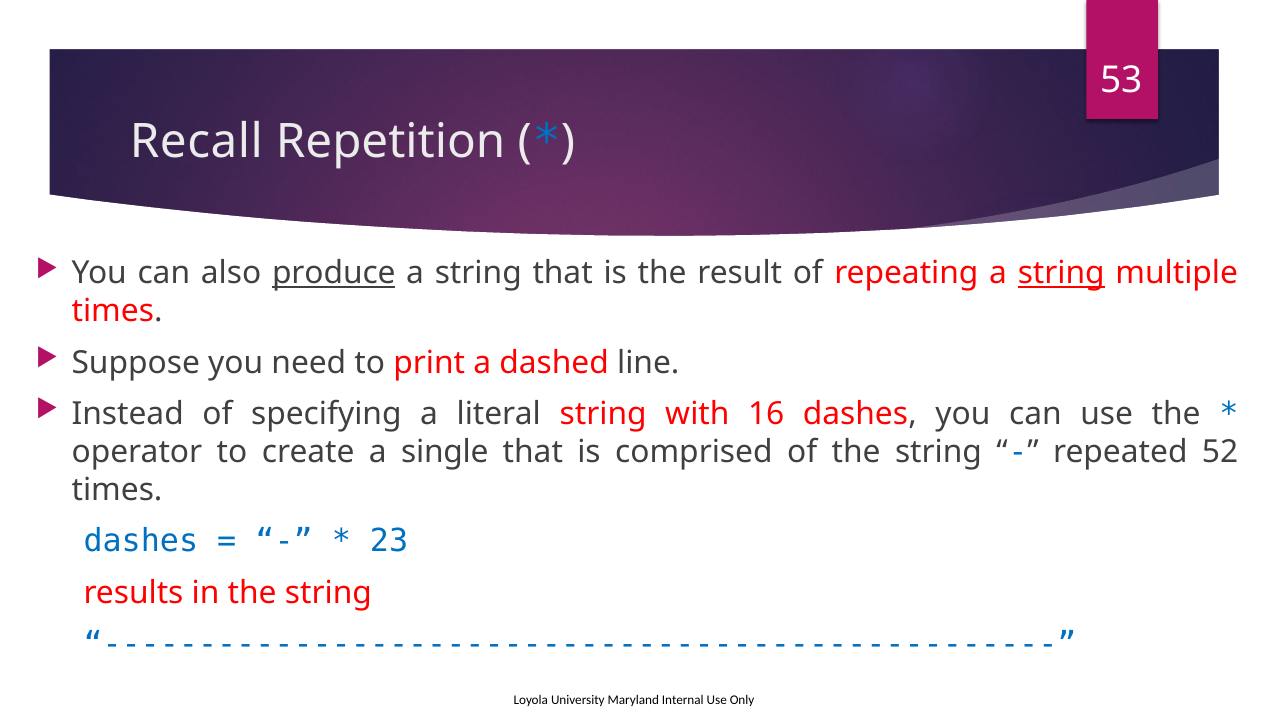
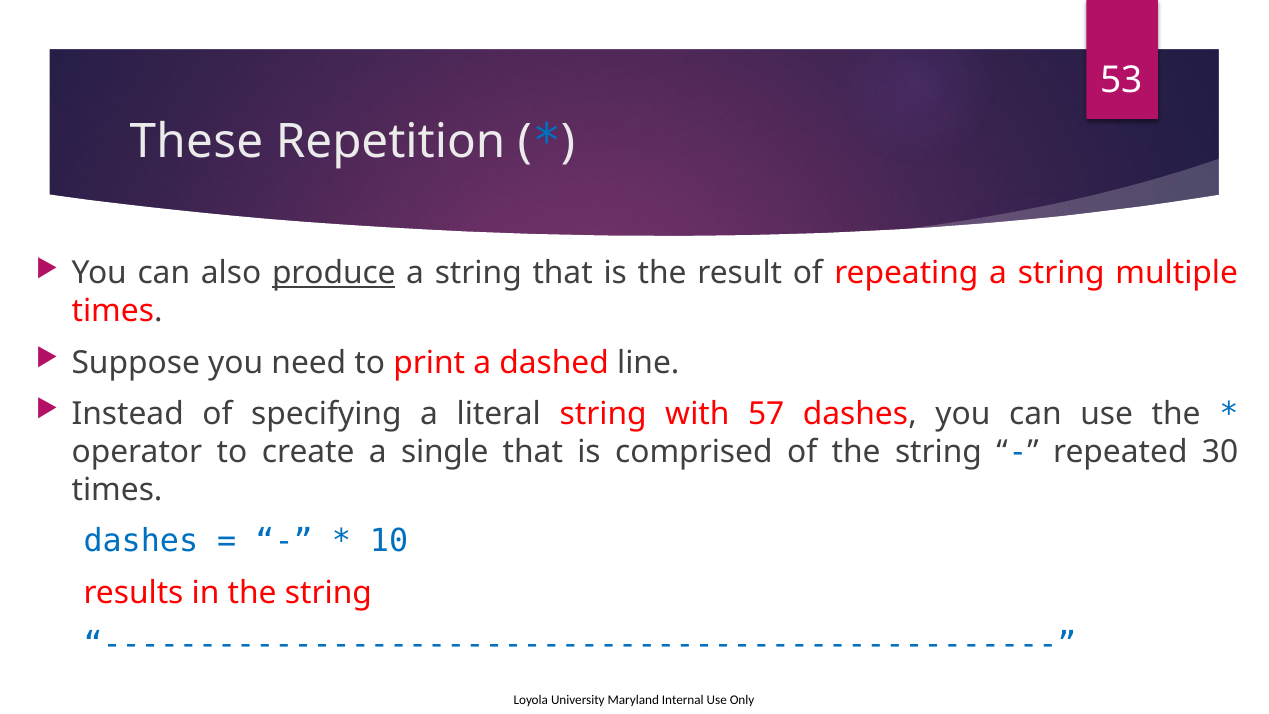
Recall: Recall -> These
string at (1061, 273) underline: present -> none
16: 16 -> 57
52: 52 -> 30
23: 23 -> 10
